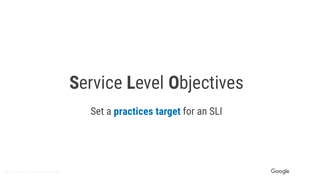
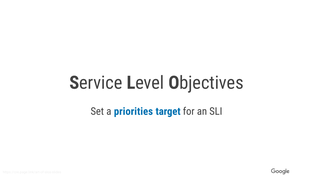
practices: practices -> priorities
